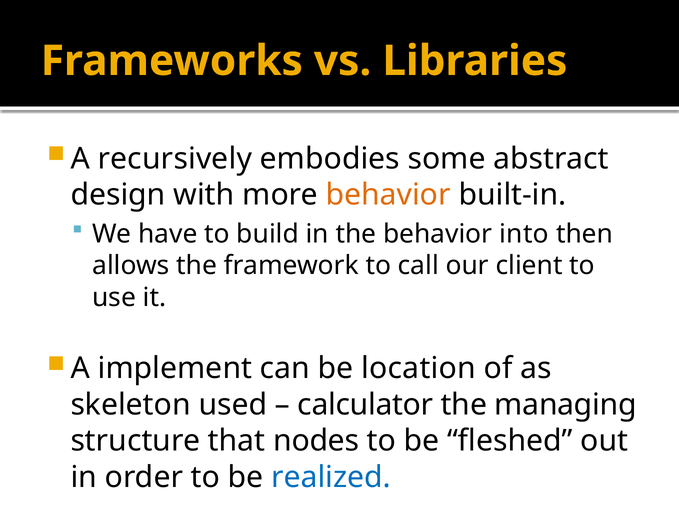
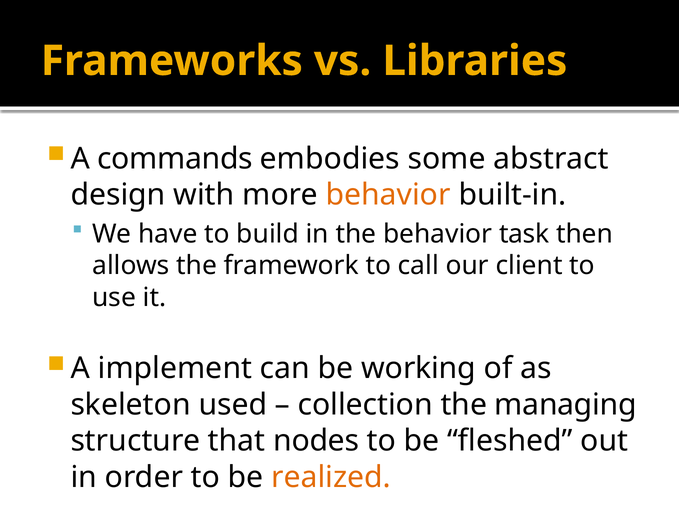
recursively: recursively -> commands
into: into -> task
location: location -> working
calculator: calculator -> collection
realized colour: blue -> orange
